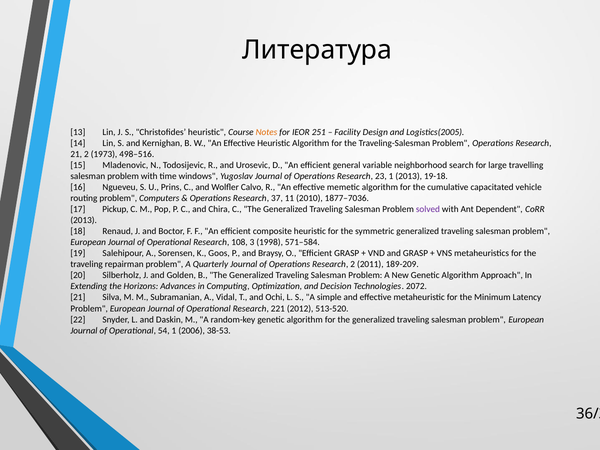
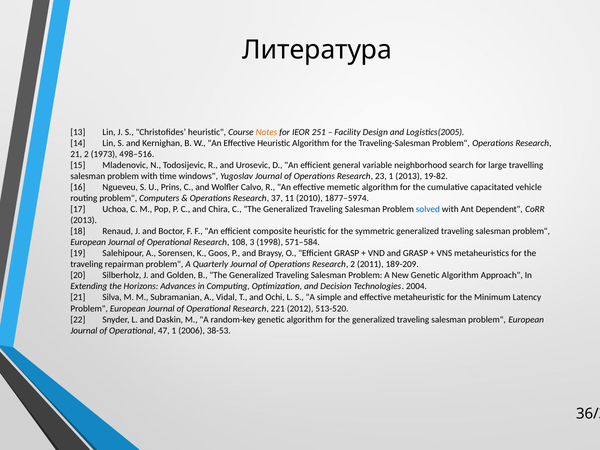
19-18: 19-18 -> 19-82
1877–7036: 1877–7036 -> 1877–5974
Pickup: Pickup -> Uchoa
solved colour: purple -> blue
2072: 2072 -> 2004
54: 54 -> 47
